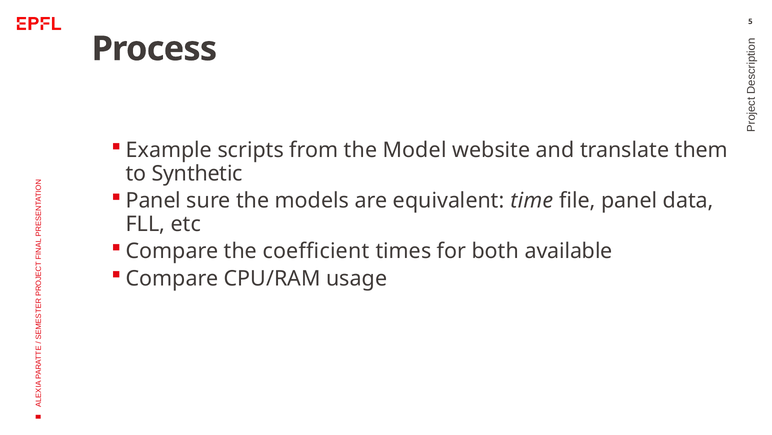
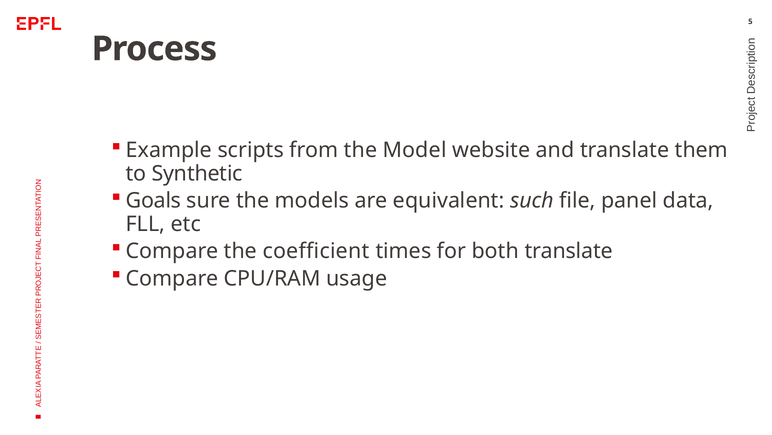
Panel at (153, 200): Panel -> Goals
time: time -> such
both available: available -> translate
